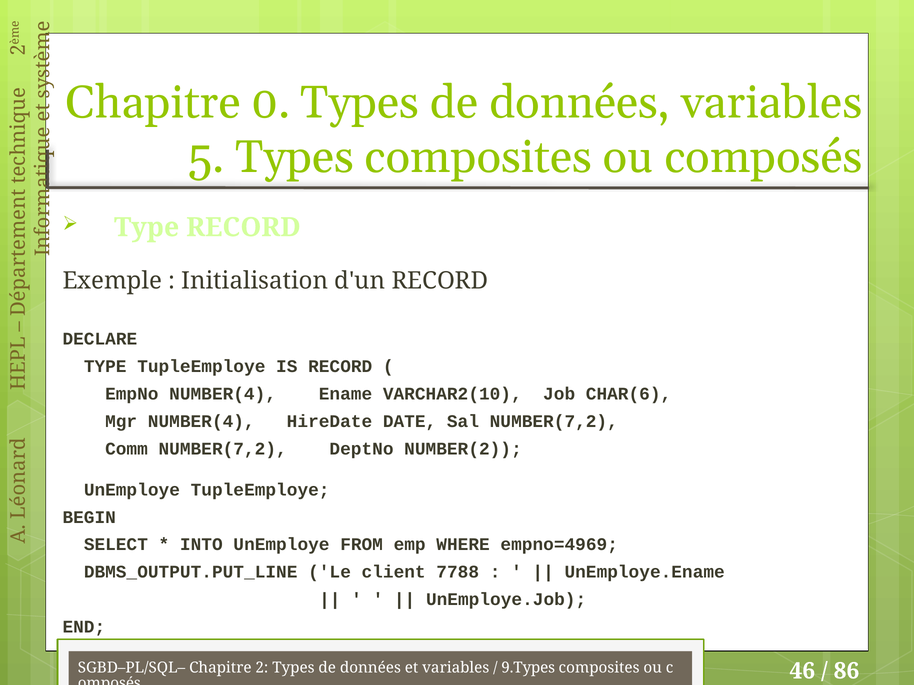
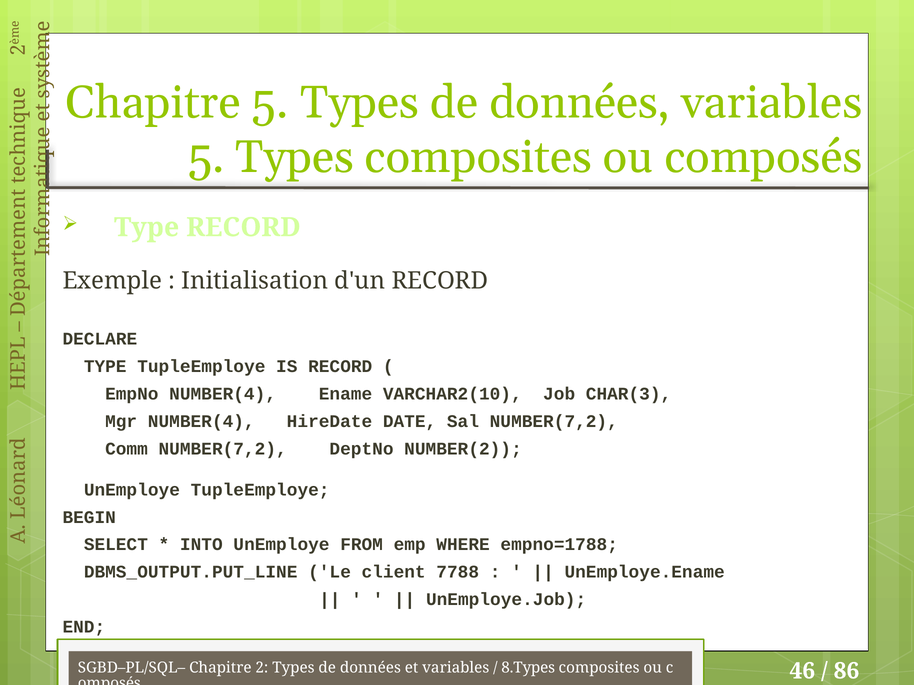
Chapitre 0: 0 -> 5
CHAR(6: CHAR(6 -> CHAR(3
empno=4969: empno=4969 -> empno=1788
9.Types: 9.Types -> 8.Types
